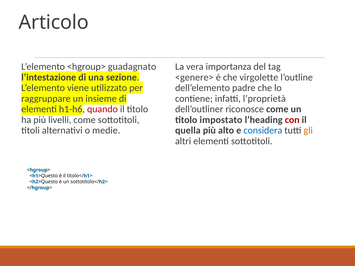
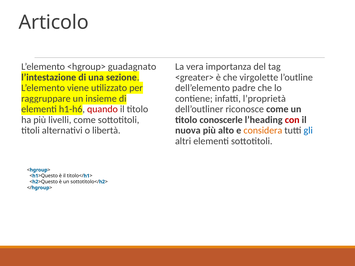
<genere>: <genere> -> <greater>
impostato: impostato -> conoscerle
medie: medie -> libertà
quella: quella -> nuova
considera colour: blue -> orange
gli colour: orange -> blue
